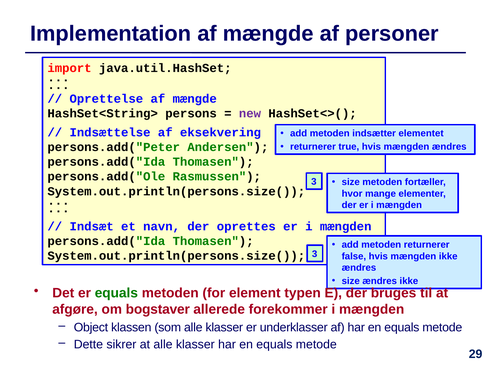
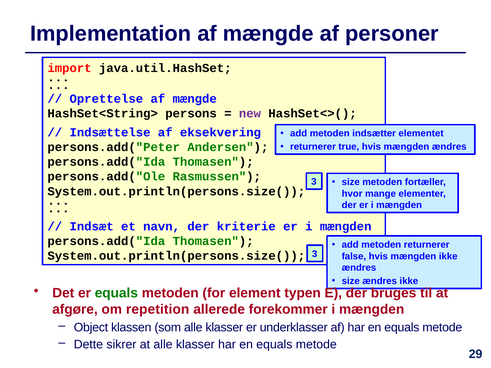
oprettes: oprettes -> kriterie
bogstaver: bogstaver -> repetition
